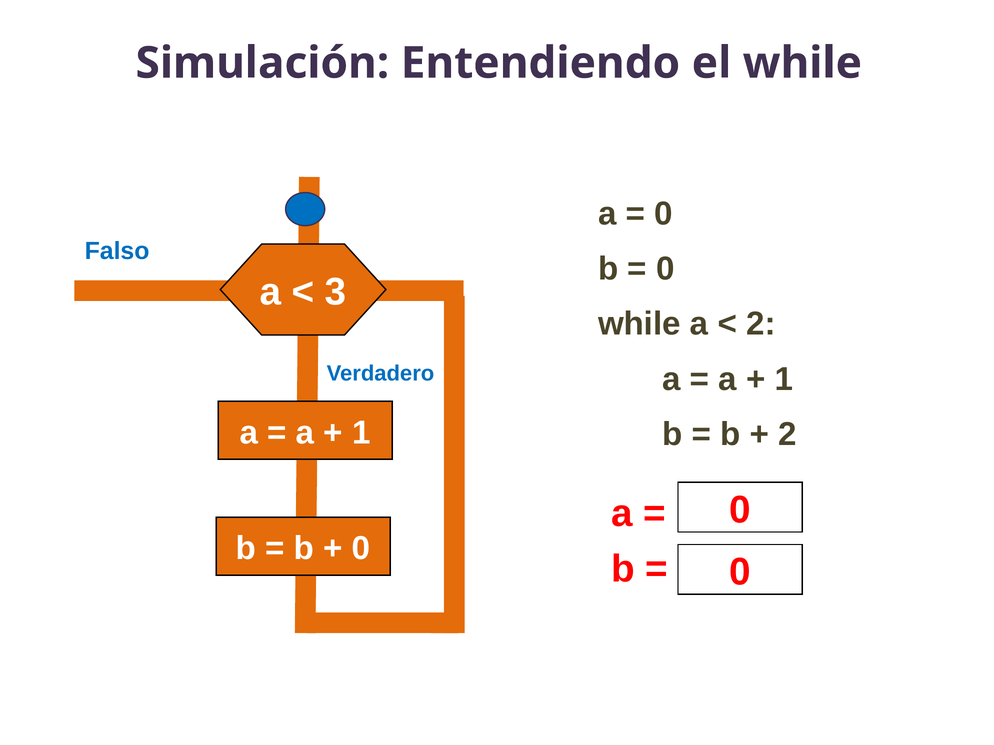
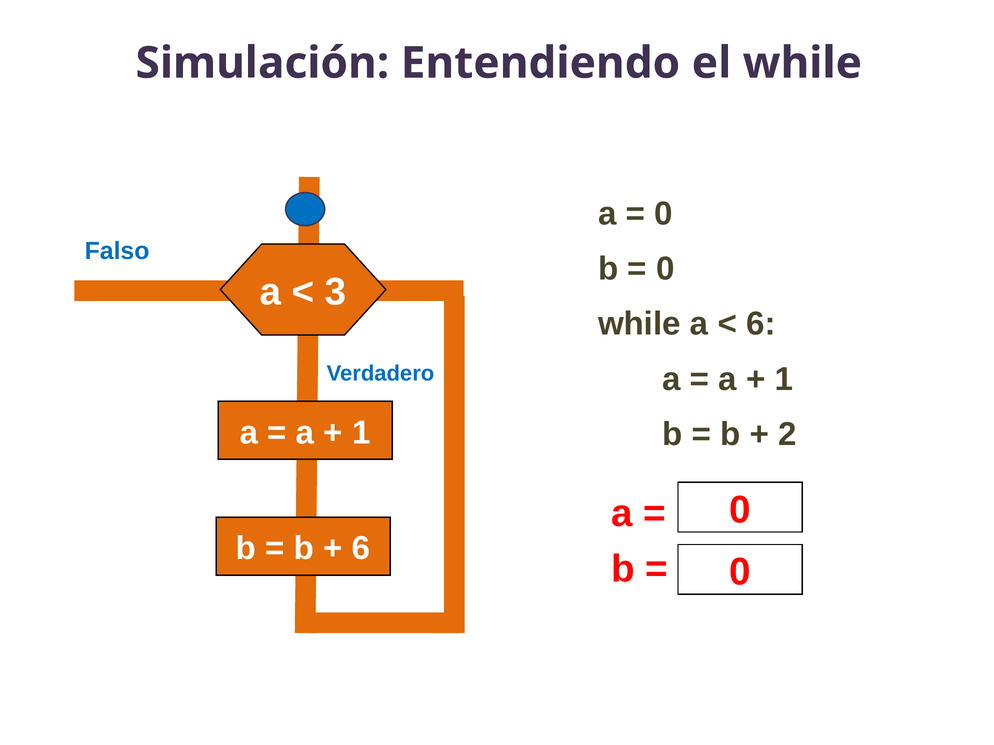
2 at (761, 324): 2 -> 6
0 at (361, 549): 0 -> 6
